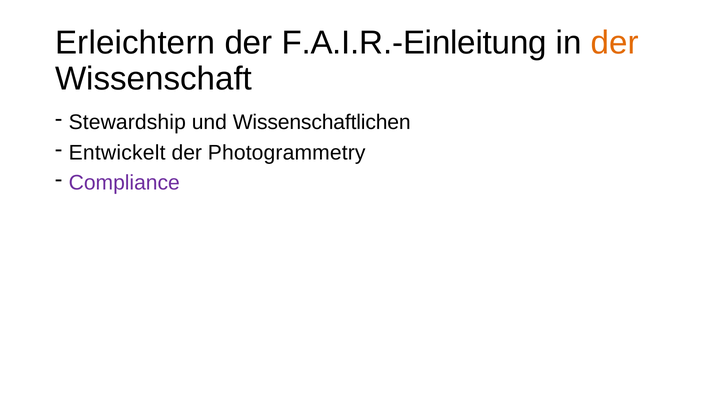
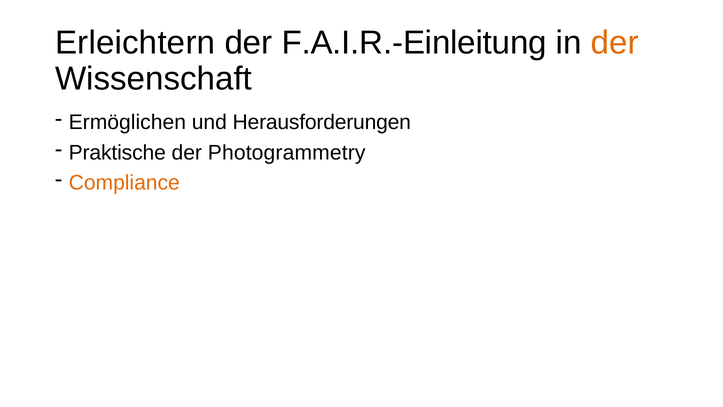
Stewardship: Stewardship -> Ermöglichen
Wissenschaftlichen: Wissenschaftlichen -> Herausforderungen
Entwickelt: Entwickelt -> Praktische
Compliance colour: purple -> orange
